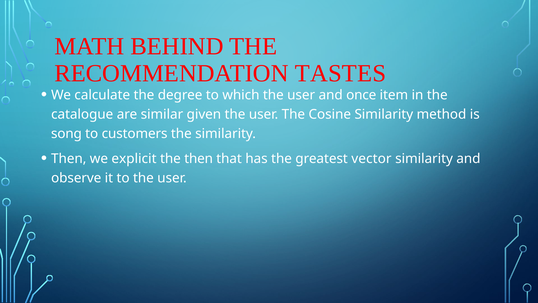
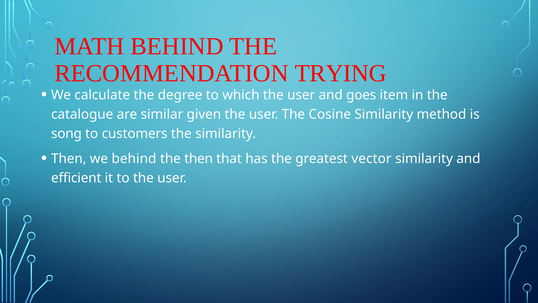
TASTES: TASTES -> TRYING
once: once -> goes
we explicit: explicit -> behind
observe: observe -> efficient
